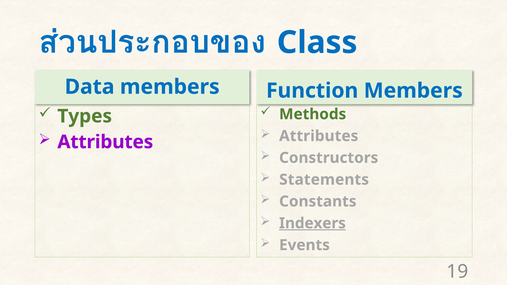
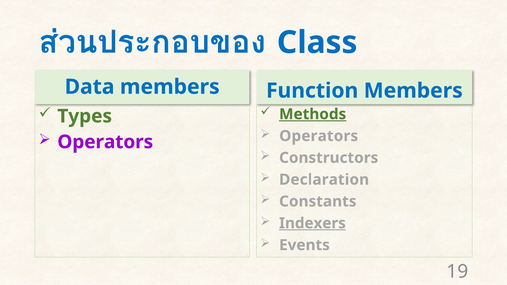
Methods underline: none -> present
Attributes at (319, 136): Attributes -> Operators
Attributes at (105, 142): Attributes -> Operators
Statements: Statements -> Declaration
